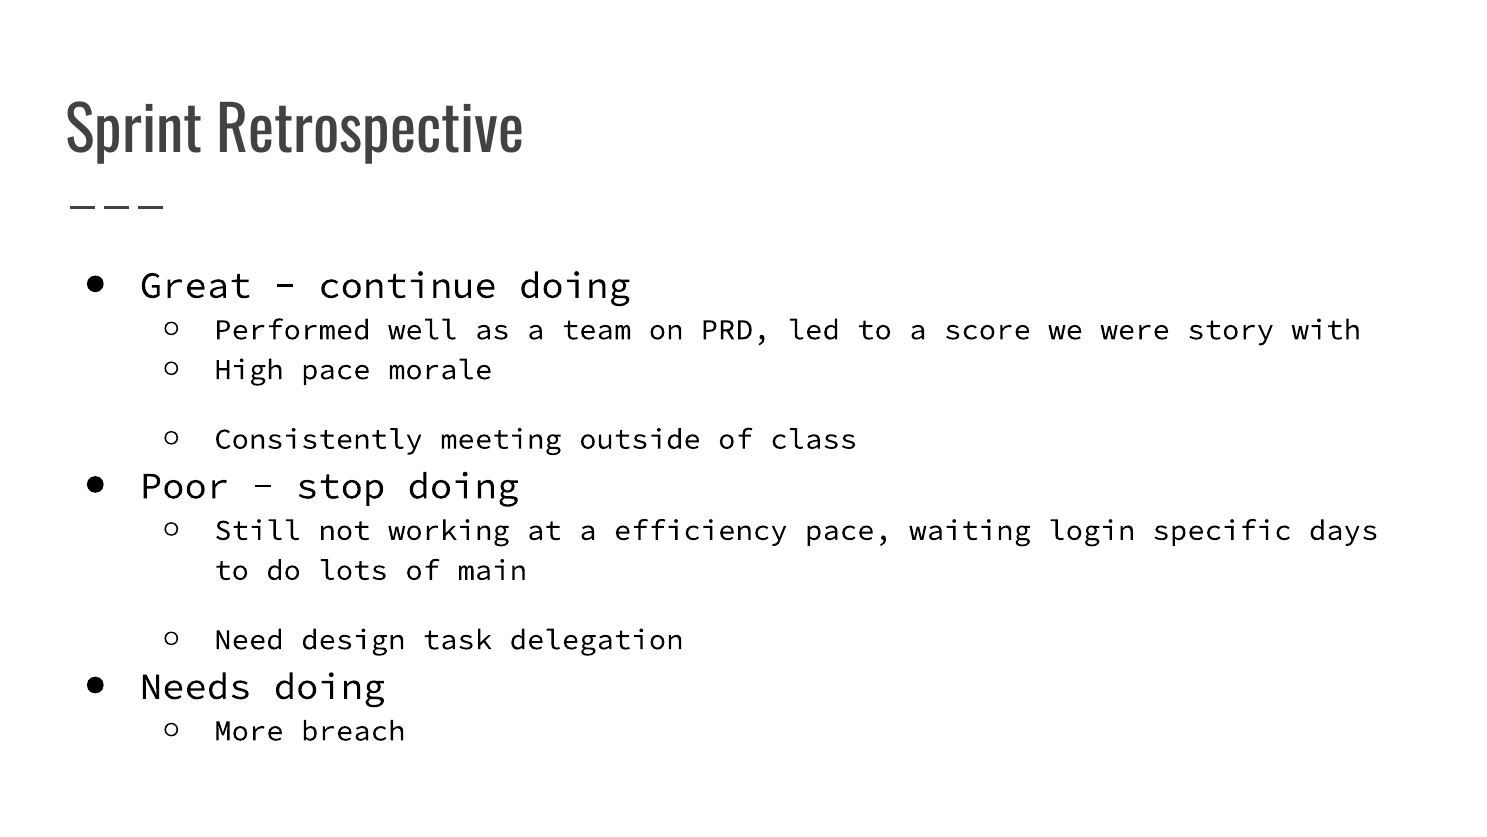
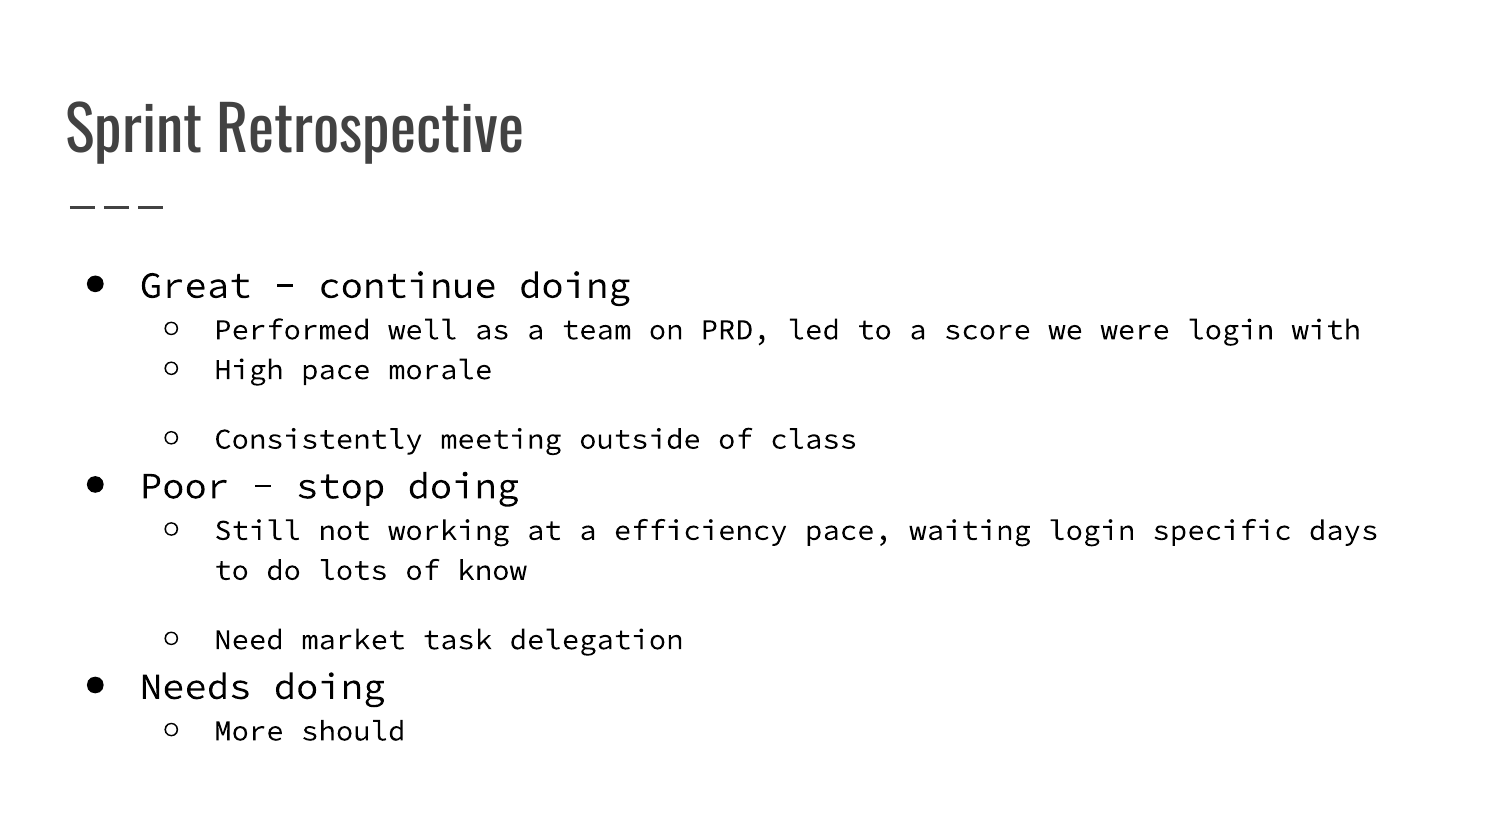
were story: story -> login
main: main -> know
design: design -> market
breach: breach -> should
